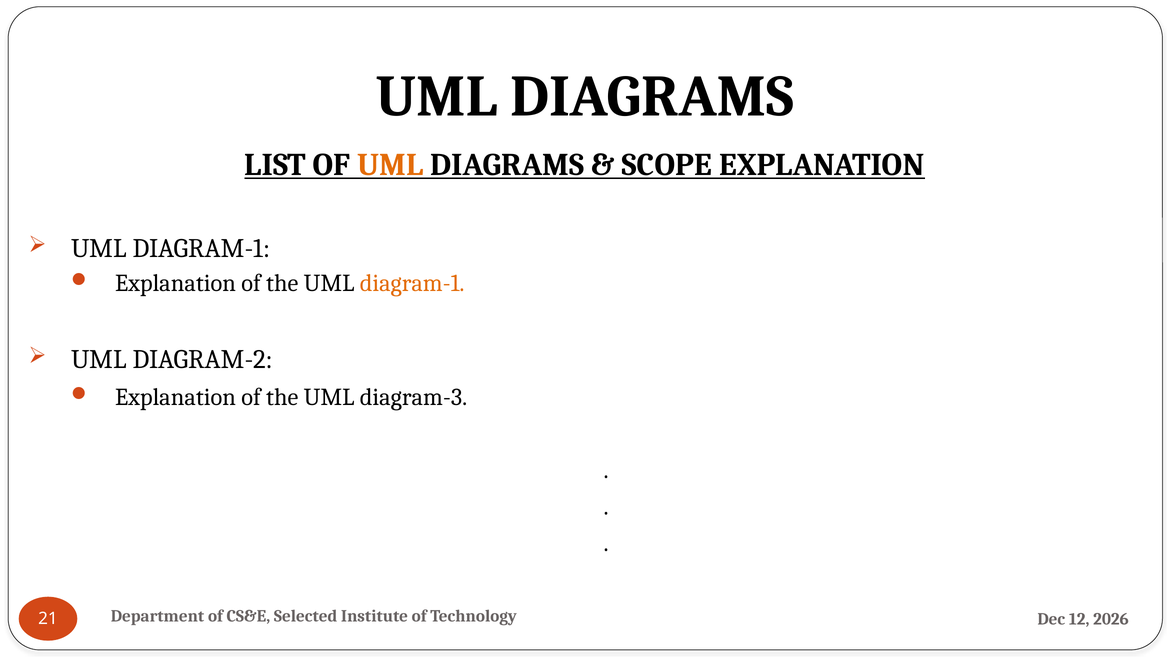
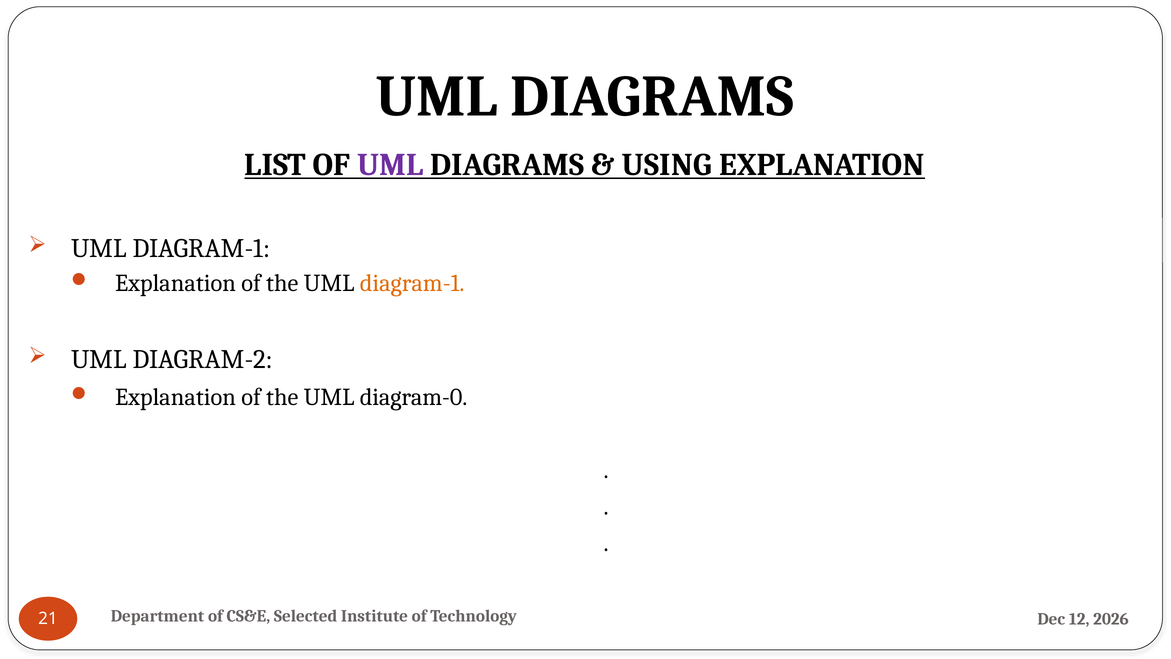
UML at (390, 165) colour: orange -> purple
SCOPE: SCOPE -> USING
diagram-3: diagram-3 -> diagram-0
